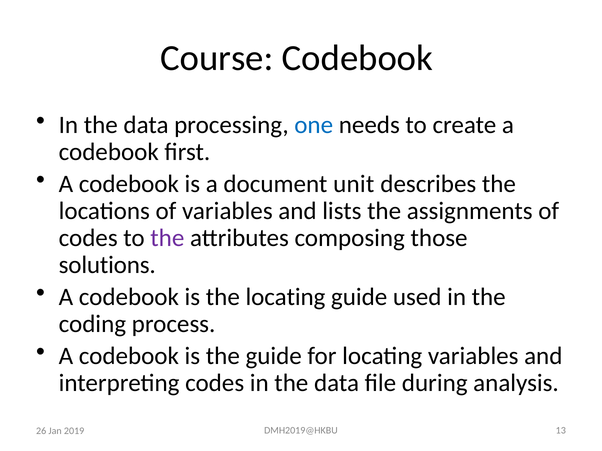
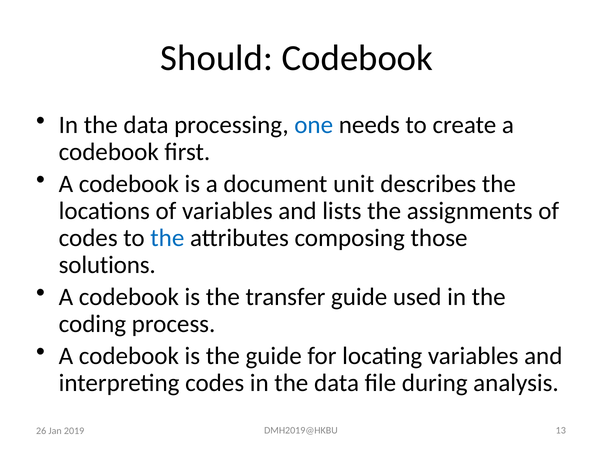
Course: Course -> Should
the at (167, 238) colour: purple -> blue
the locating: locating -> transfer
